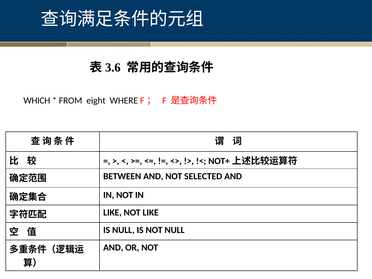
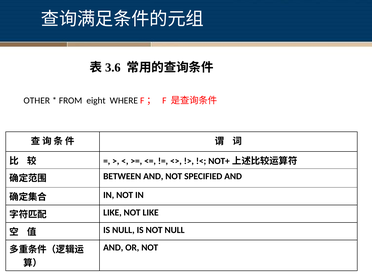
WHICH: WHICH -> OTHER
SELECTED: SELECTED -> SPECIFIED
